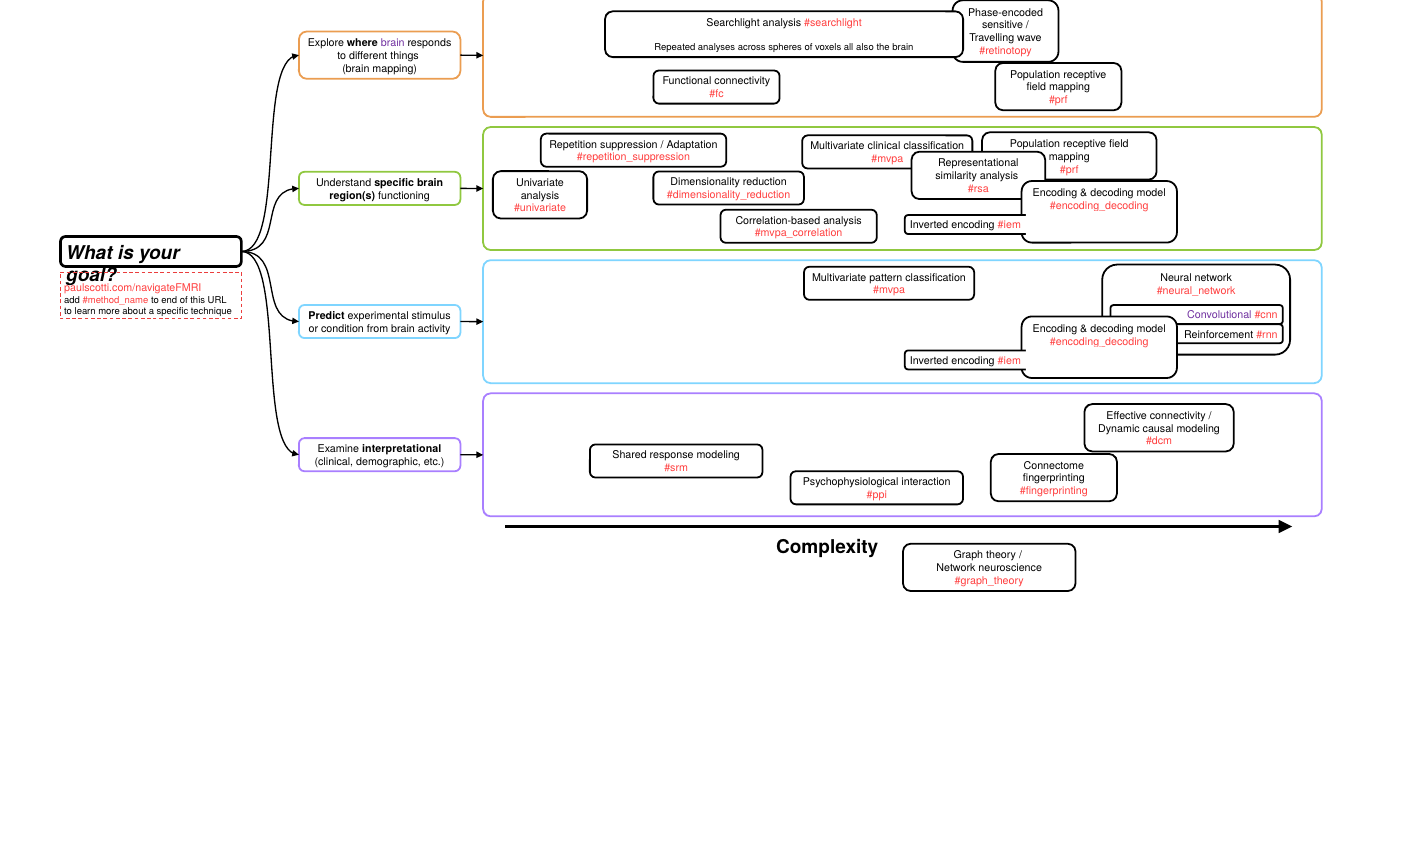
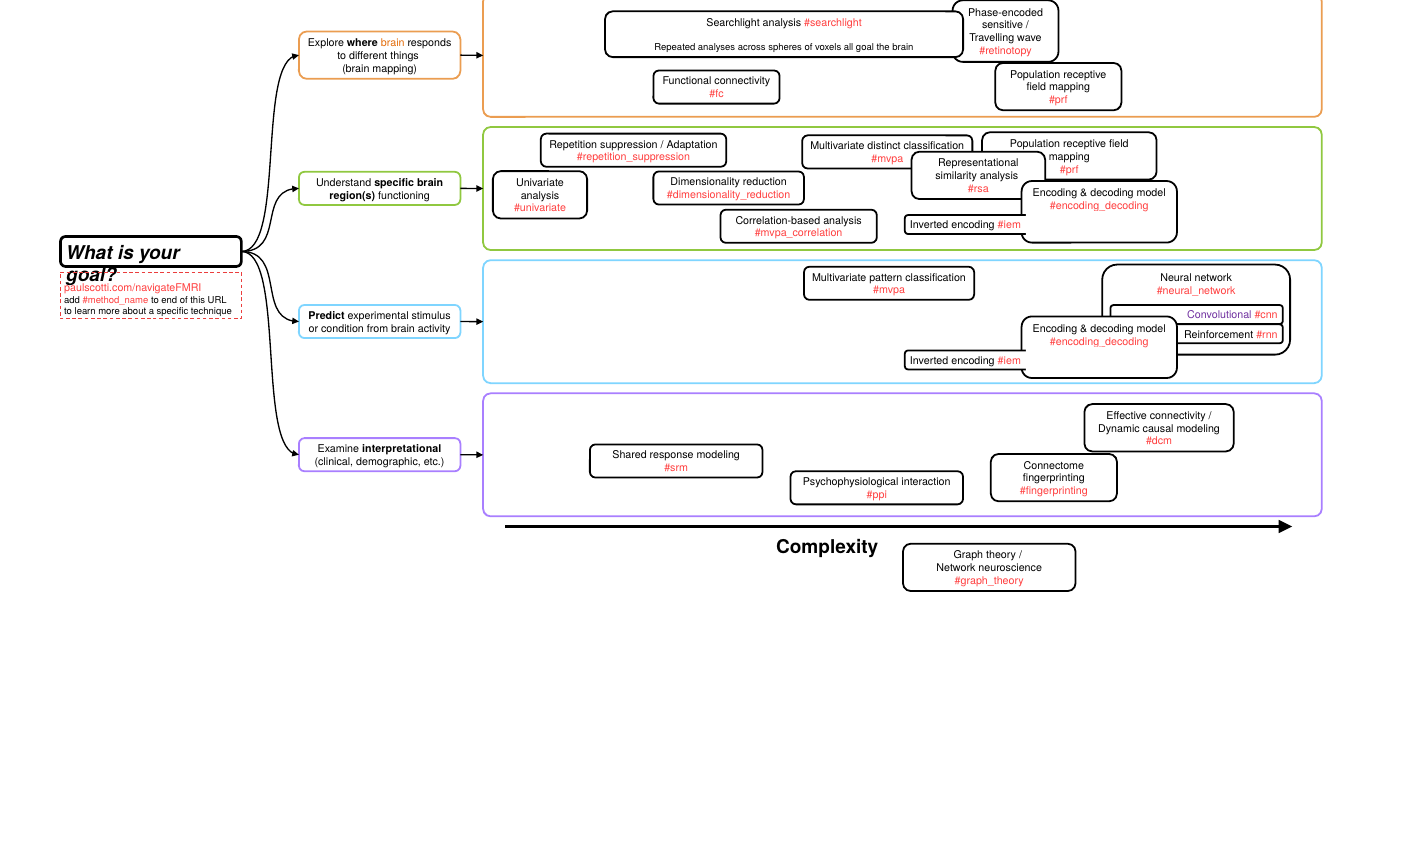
brain at (393, 43) colour: purple -> orange
all also: also -> goal
Multivariate clinical: clinical -> distinct
